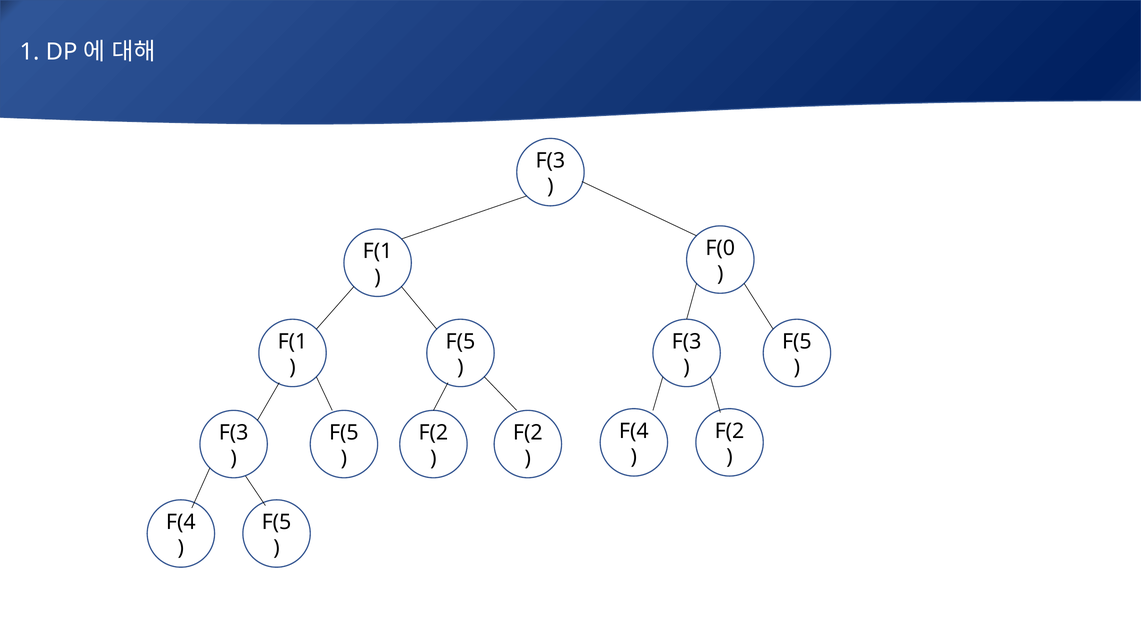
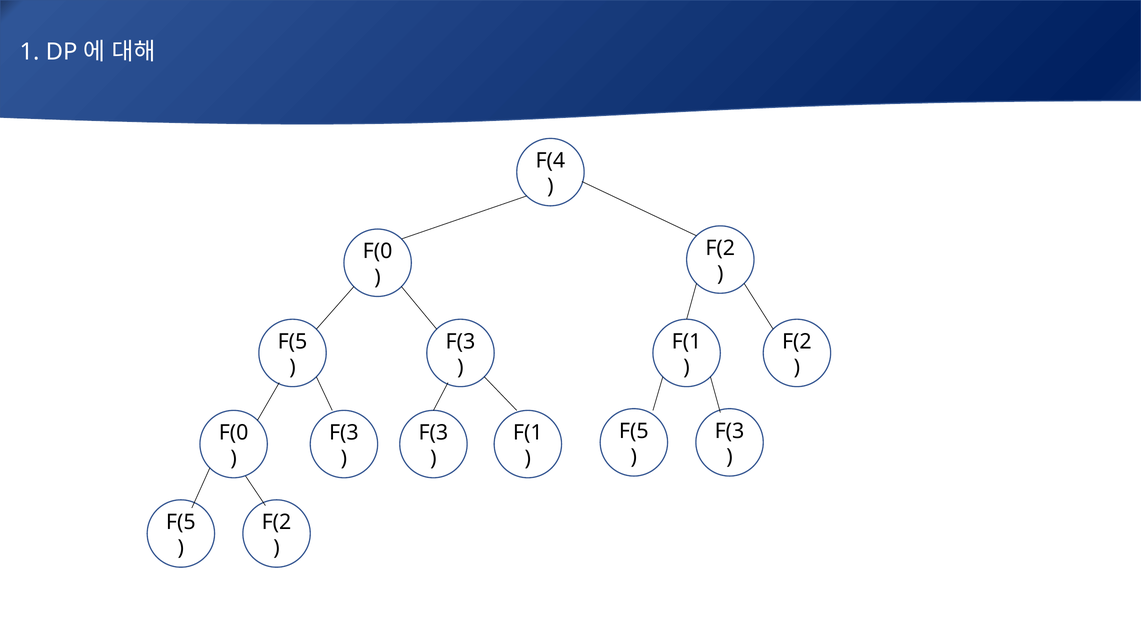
F(3 at (550, 161): F(3 -> F(4
F(0 at (720, 248): F(0 -> F(2
F(1 at (378, 251): F(1 -> F(0
F(1 at (292, 341): F(1 -> F(5
F(5 at (460, 341): F(5 -> F(3
F(3 at (687, 341): F(3 -> F(1
F(5 at (797, 341): F(5 -> F(2
F(4 at (634, 431): F(4 -> F(5
F(2 at (730, 431): F(2 -> F(3
F(3 at (234, 433): F(3 -> F(0
F(5 at (344, 433): F(5 -> F(3
F(2 at (433, 433): F(2 -> F(3
F(2 at (528, 433): F(2 -> F(1
F(4 at (181, 522): F(4 -> F(5
F(5 at (277, 522): F(5 -> F(2
